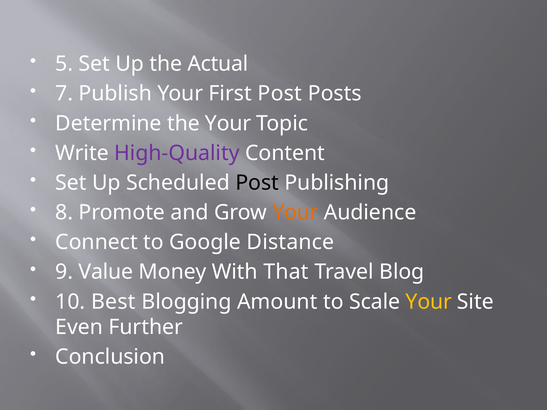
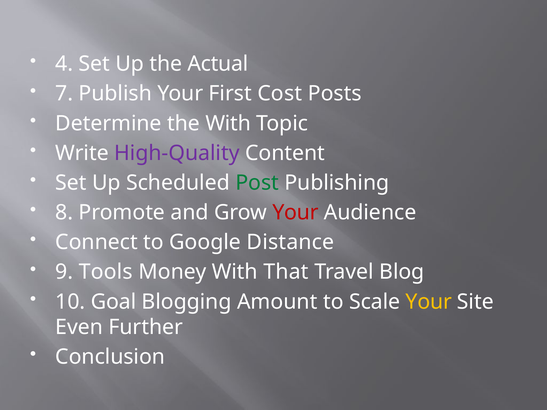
5: 5 -> 4
First Post: Post -> Cost
the Your: Your -> With
Post at (257, 183) colour: black -> green
Your at (296, 213) colour: orange -> red
Value: Value -> Tools
Best: Best -> Goal
